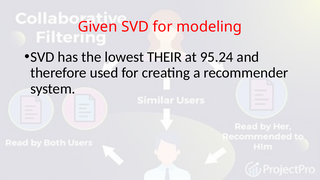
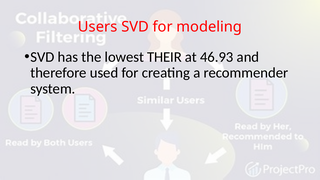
Given: Given -> Users
95.24: 95.24 -> 46.93
